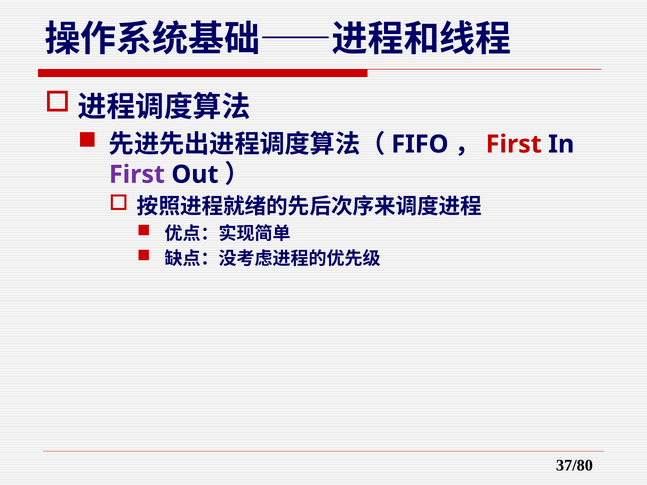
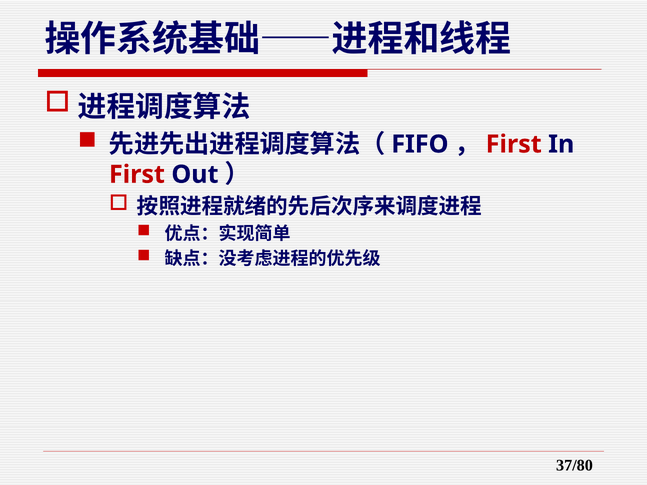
First at (137, 175) colour: purple -> red
